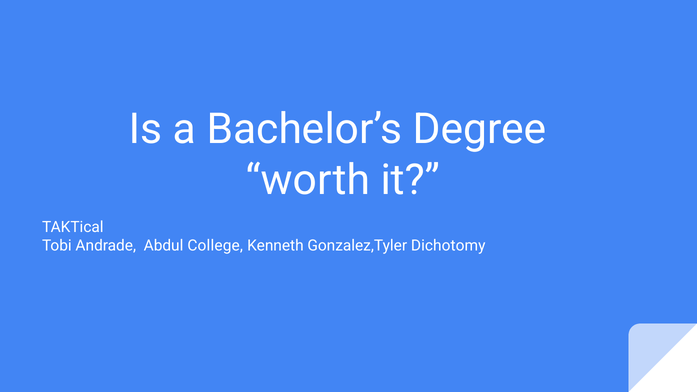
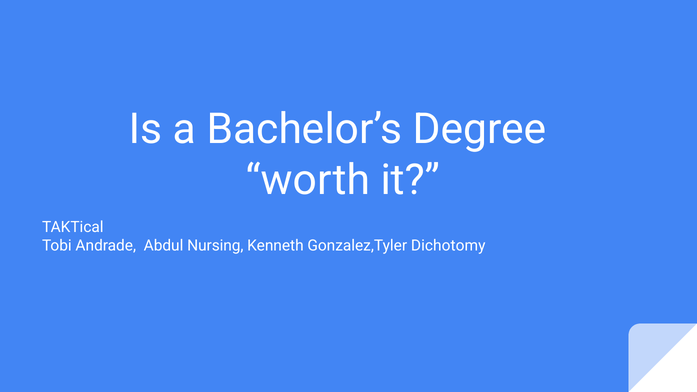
College: College -> Nursing
